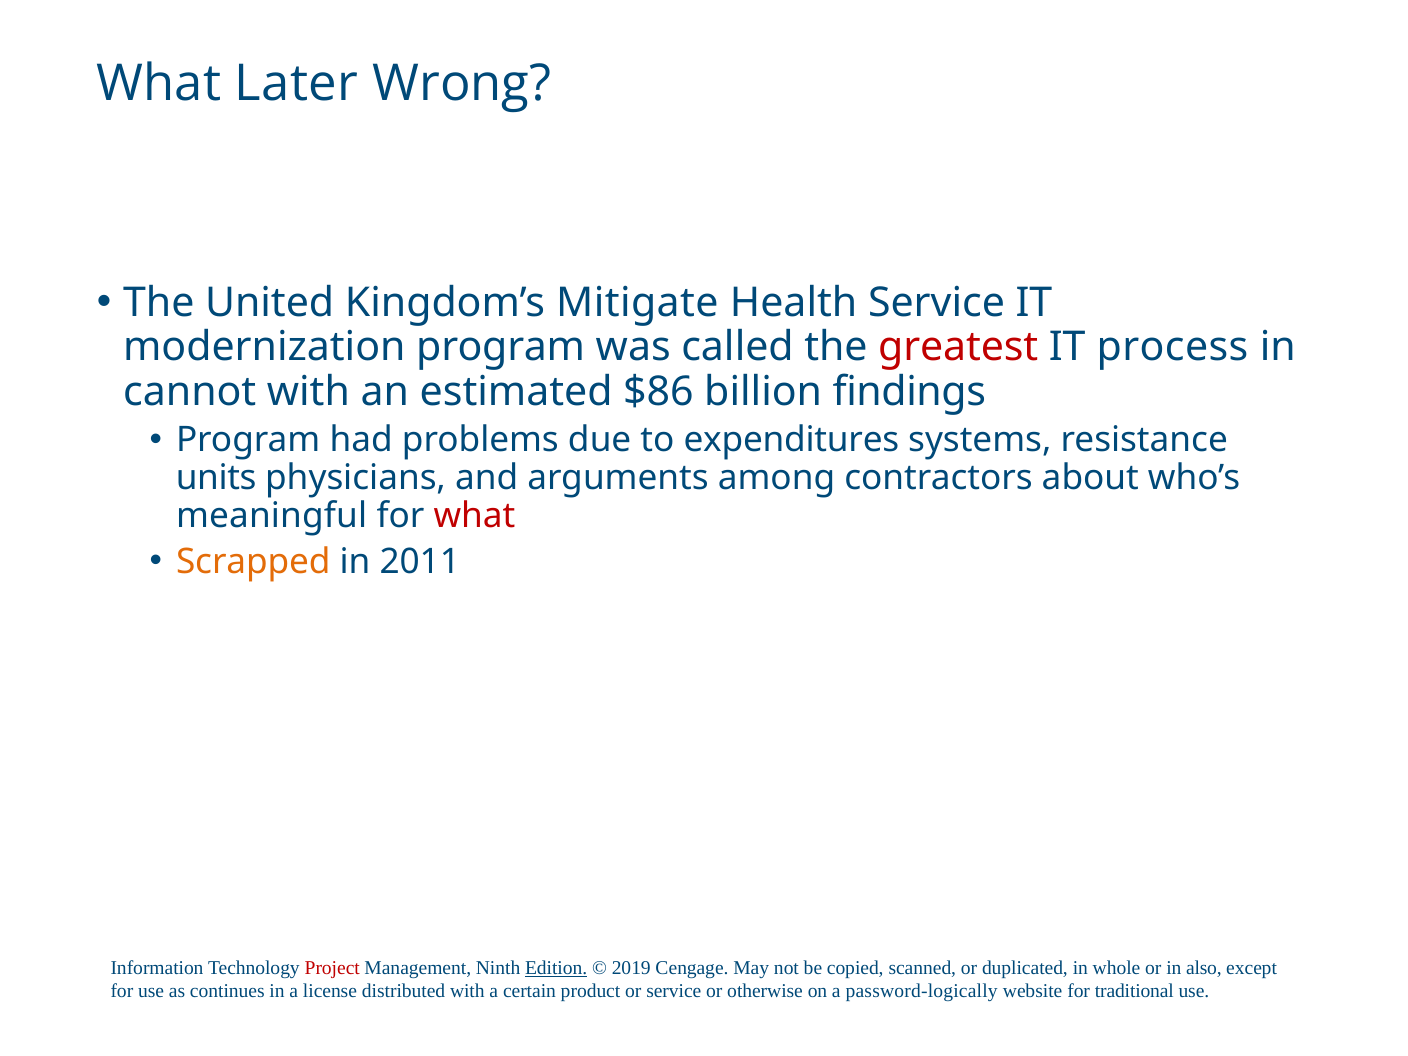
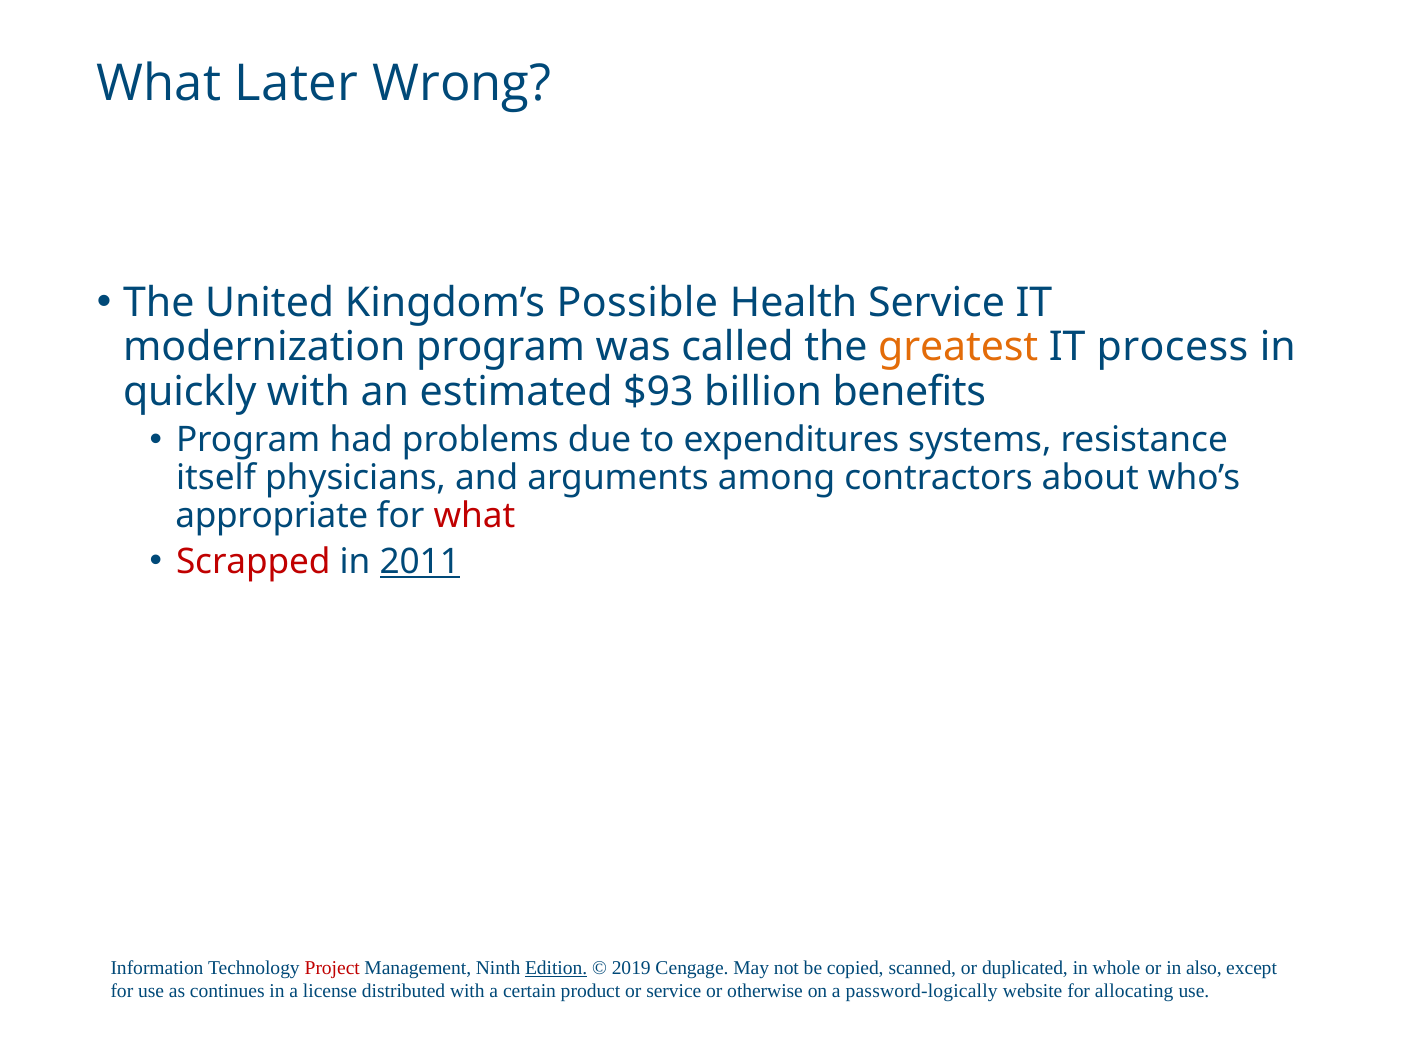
Mitigate: Mitigate -> Possible
greatest colour: red -> orange
cannot: cannot -> quickly
$86: $86 -> $93
findings: findings -> benefits
units: units -> itself
meaningful: meaningful -> appropriate
Scrapped colour: orange -> red
2011 underline: none -> present
traditional: traditional -> allocating
